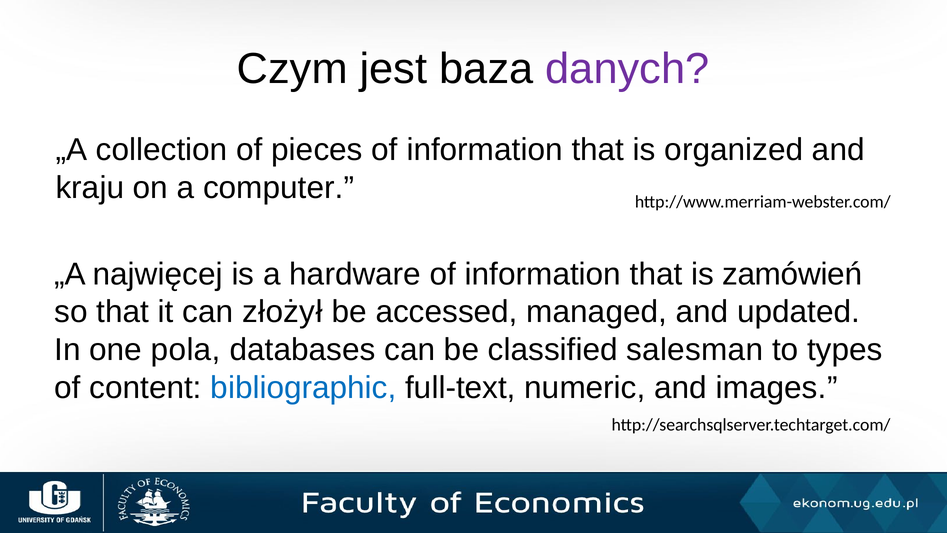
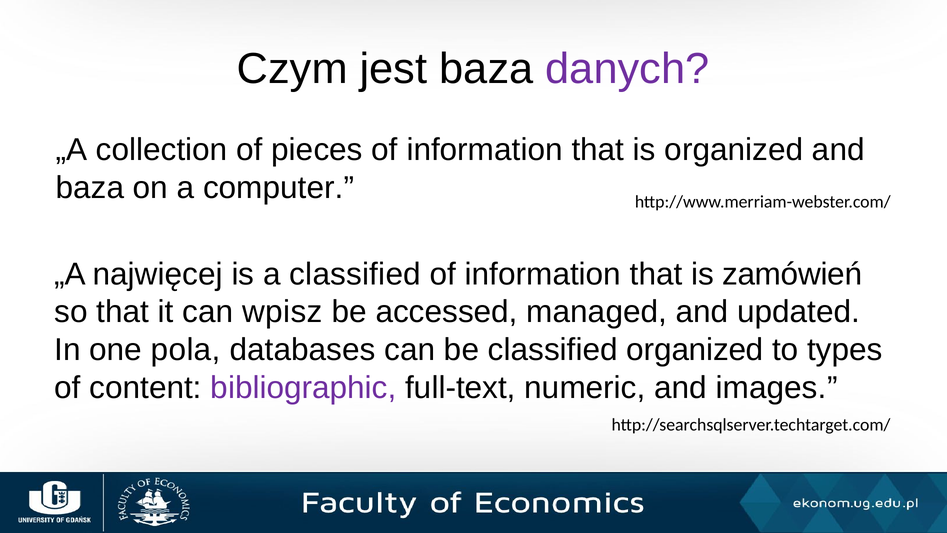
kraju at (90, 187): kraju -> baza
a hardware: hardware -> classified
złożył: złożył -> wpisz
classified salesman: salesman -> organized
bibliographic colour: blue -> purple
